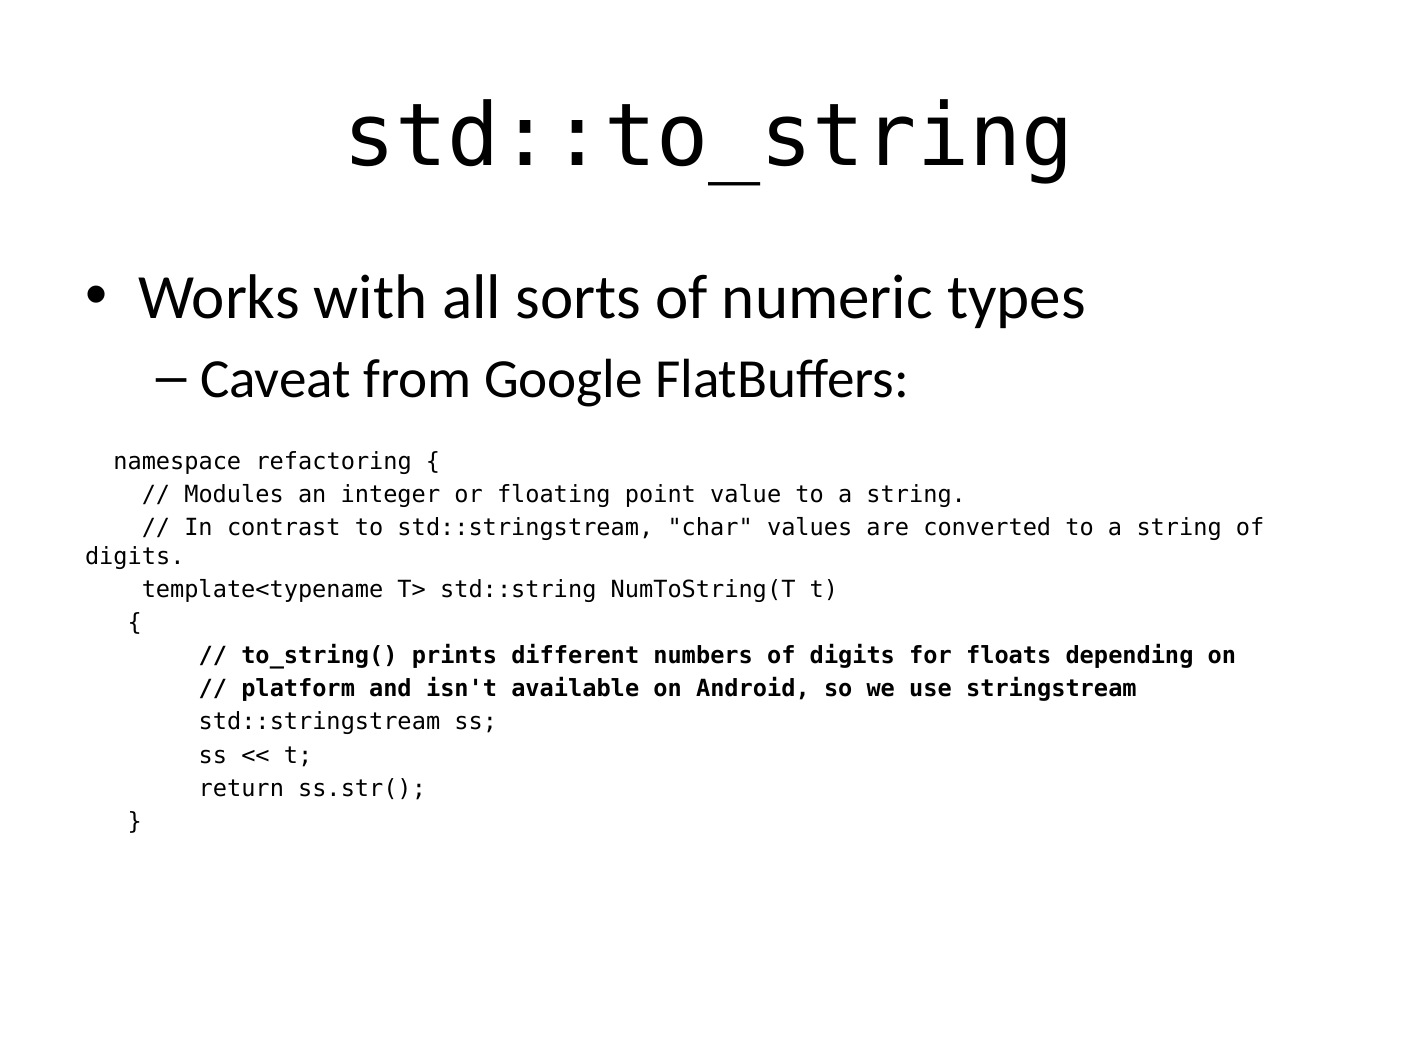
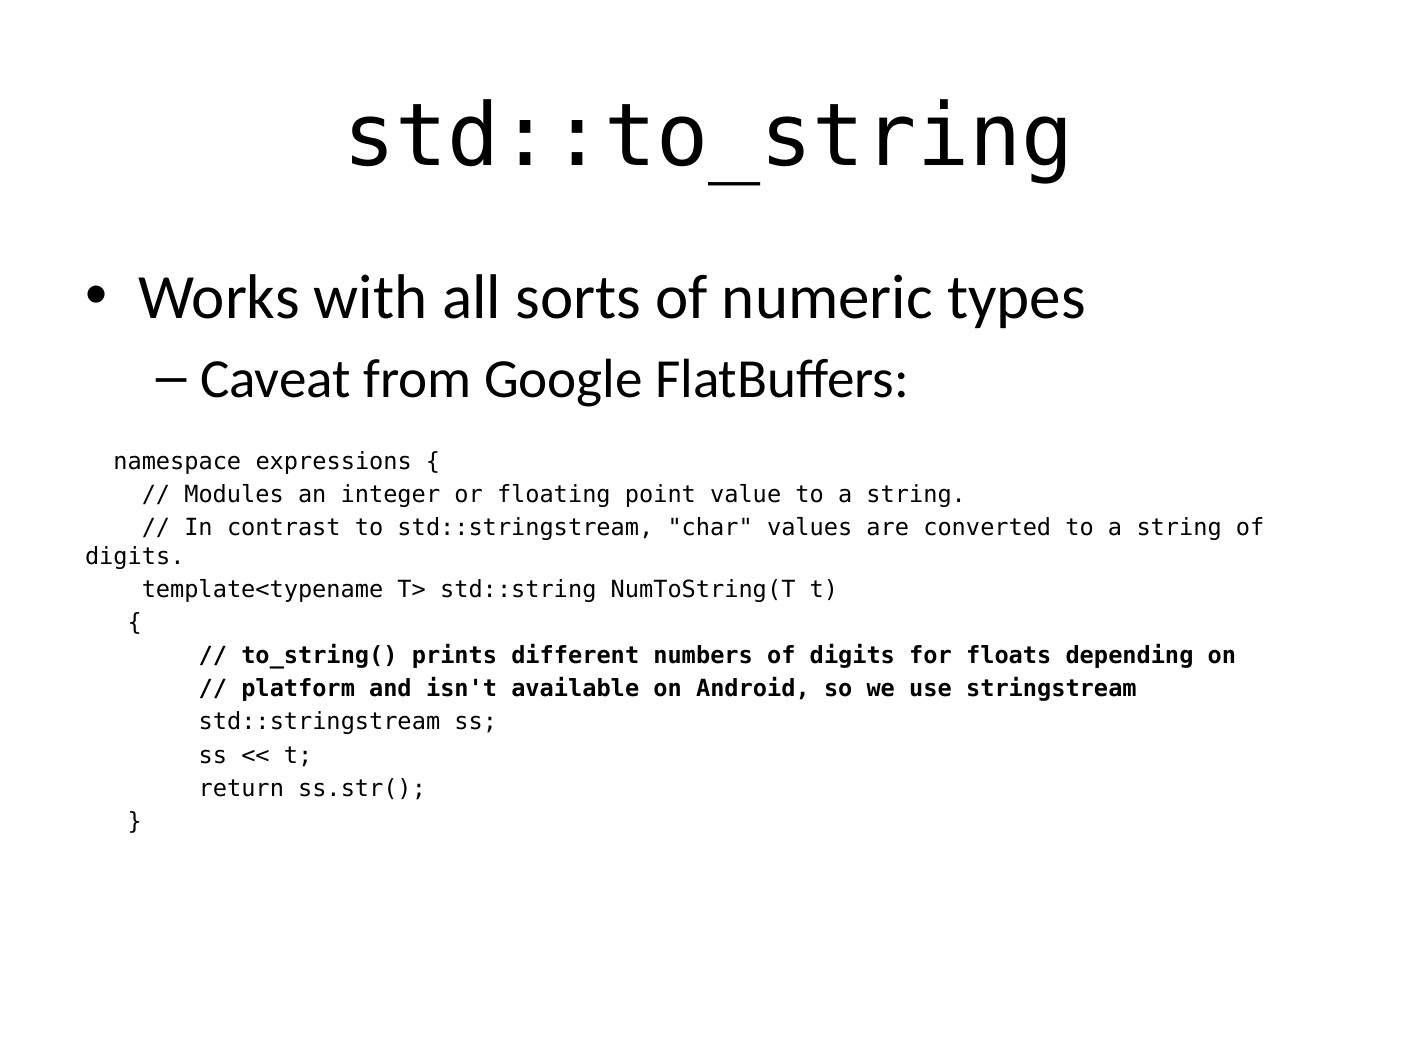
refactoring: refactoring -> expressions
